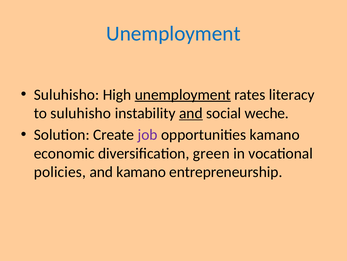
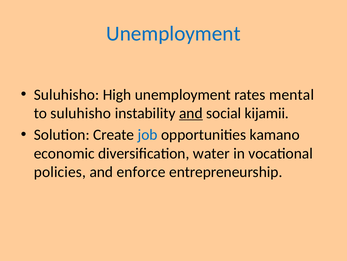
unemployment at (183, 94) underline: present -> none
literacy: literacy -> mental
weche: weche -> kijamii
job colour: purple -> blue
green: green -> water
and kamano: kamano -> enforce
